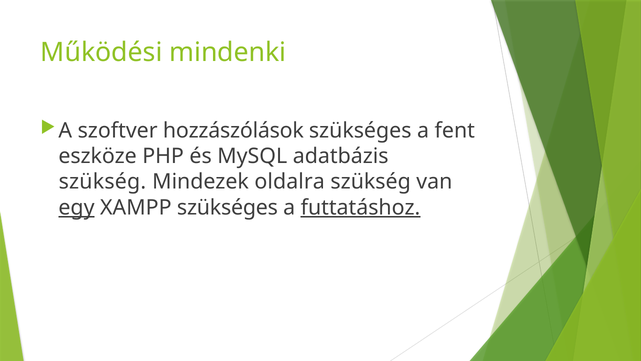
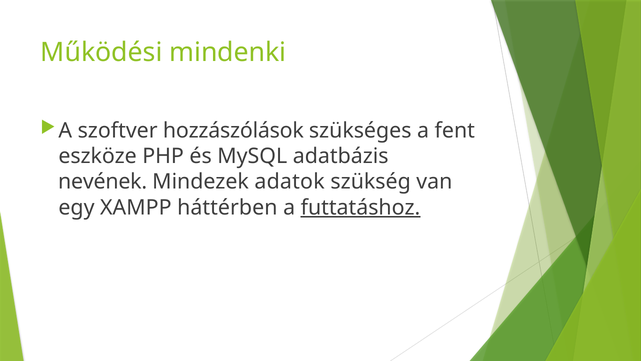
szükség at (102, 182): szükség -> nevének
oldalra: oldalra -> adatok
egy underline: present -> none
XAMPP szükséges: szükséges -> háttérben
